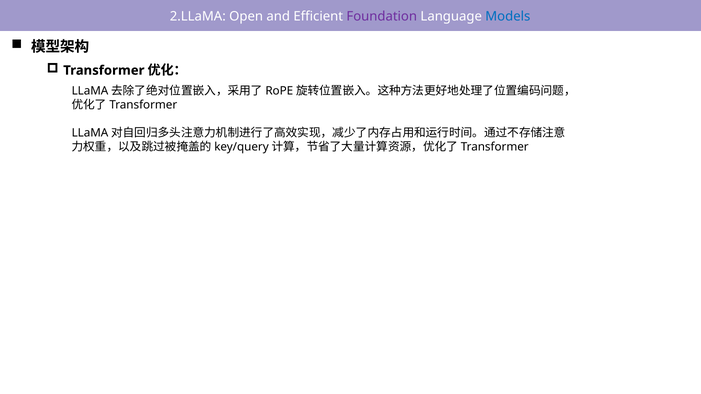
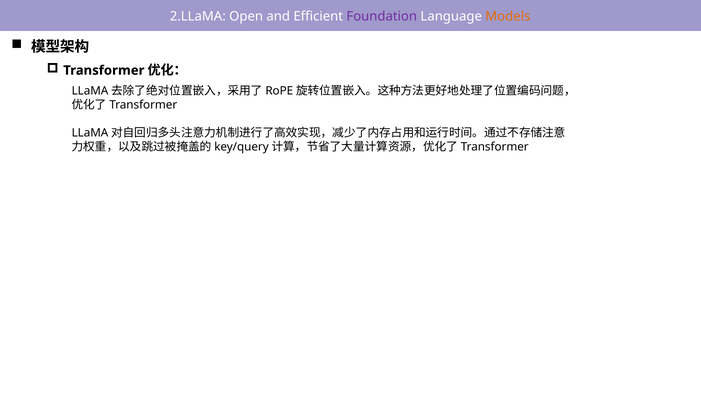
Models colour: blue -> orange
